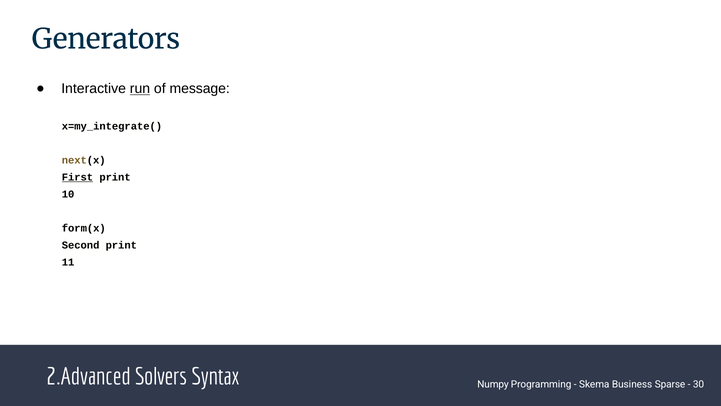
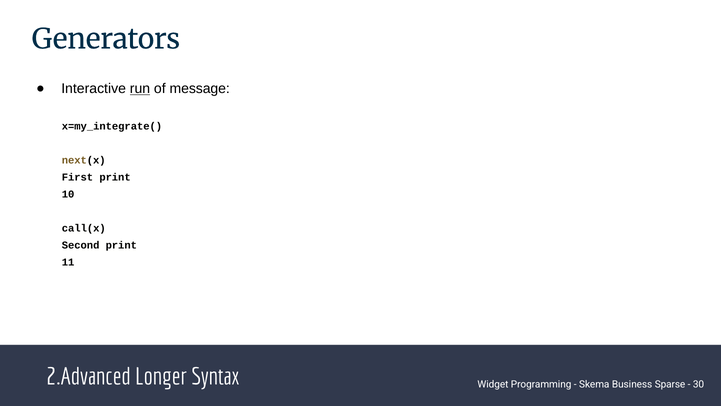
First underline: present -> none
form(x: form(x -> call(x
Solvers: Solvers -> Longer
Numpy: Numpy -> Widget
